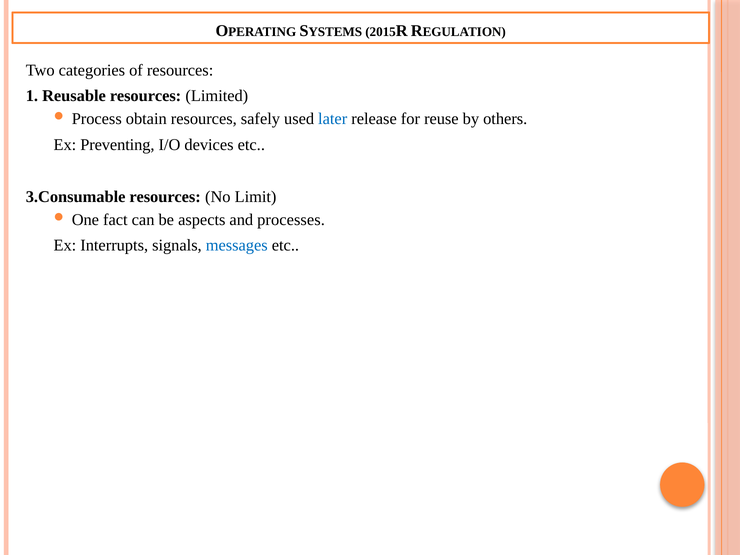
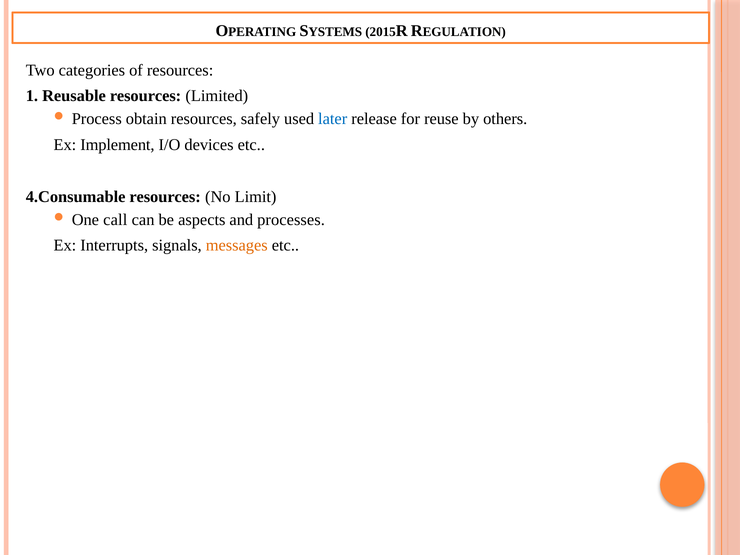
Preventing: Preventing -> Implement
3.Consumable: 3.Consumable -> 4.Consumable
fact: fact -> call
messages colour: blue -> orange
